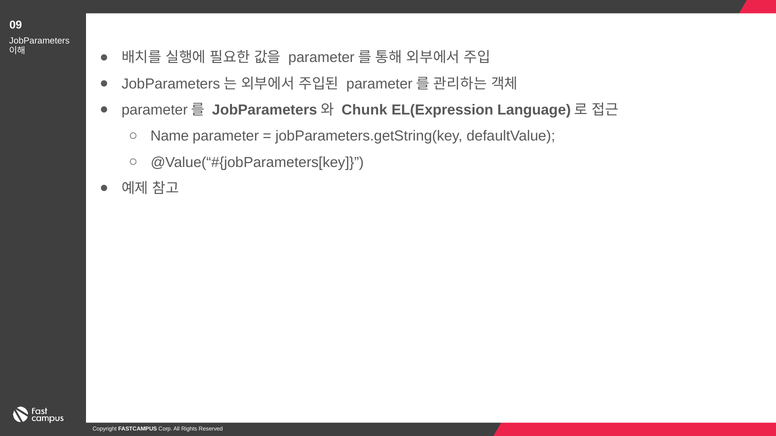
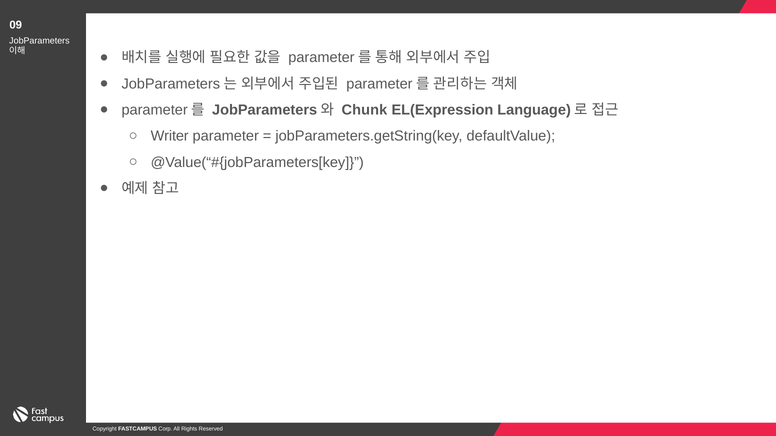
Name: Name -> Writer
